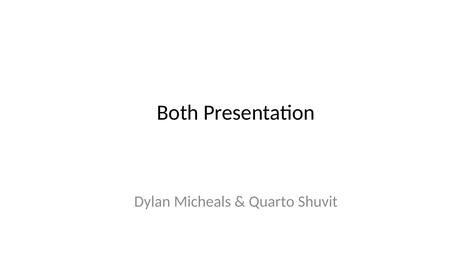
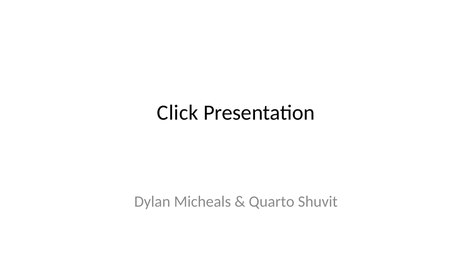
Both: Both -> Click
